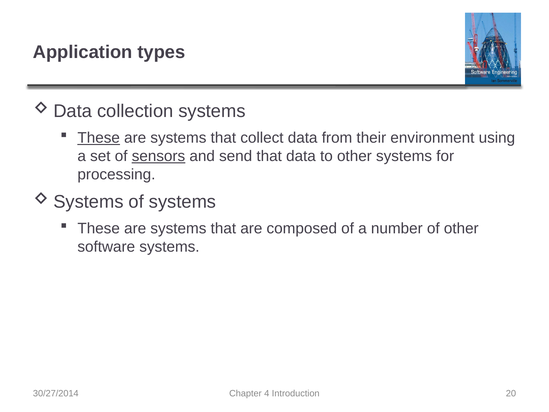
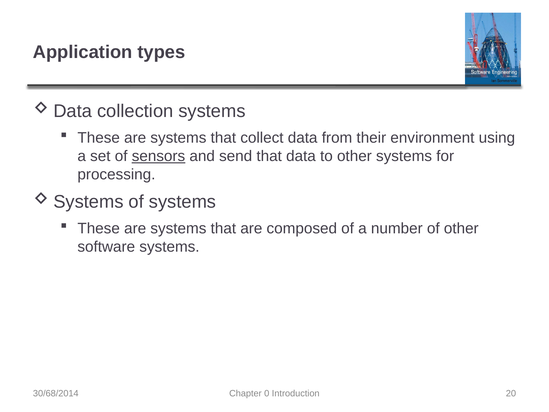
These at (99, 138) underline: present -> none
30/27/2014: 30/27/2014 -> 30/68/2014
4: 4 -> 0
